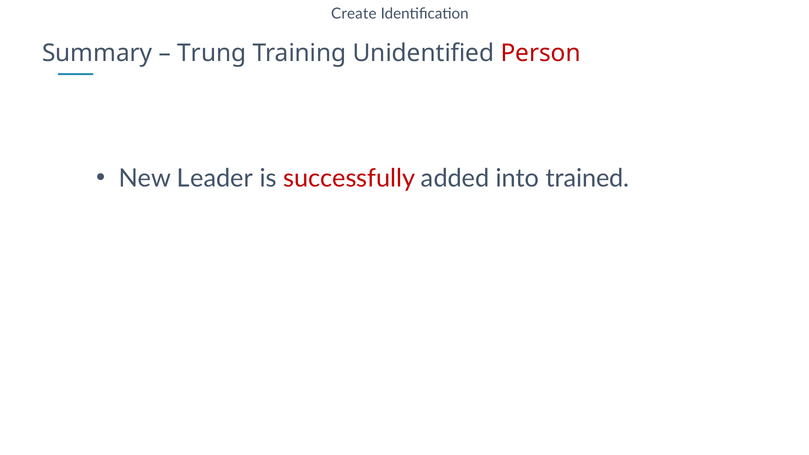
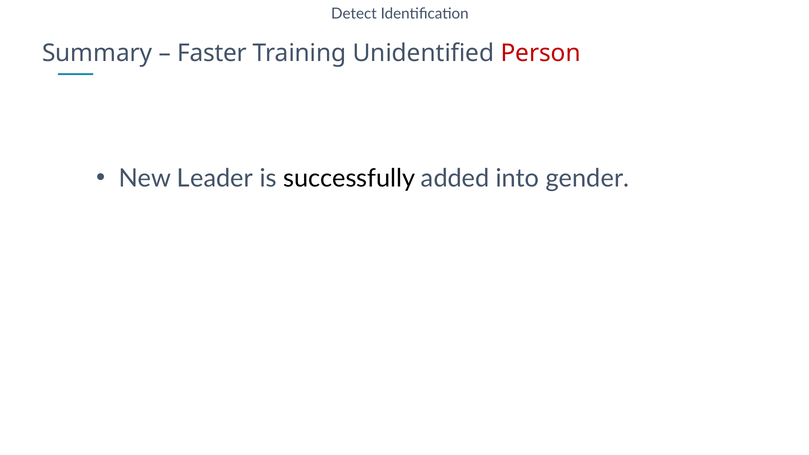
Create: Create -> Detect
Trung: Trung -> Faster
successfully colour: red -> black
trained: trained -> gender
